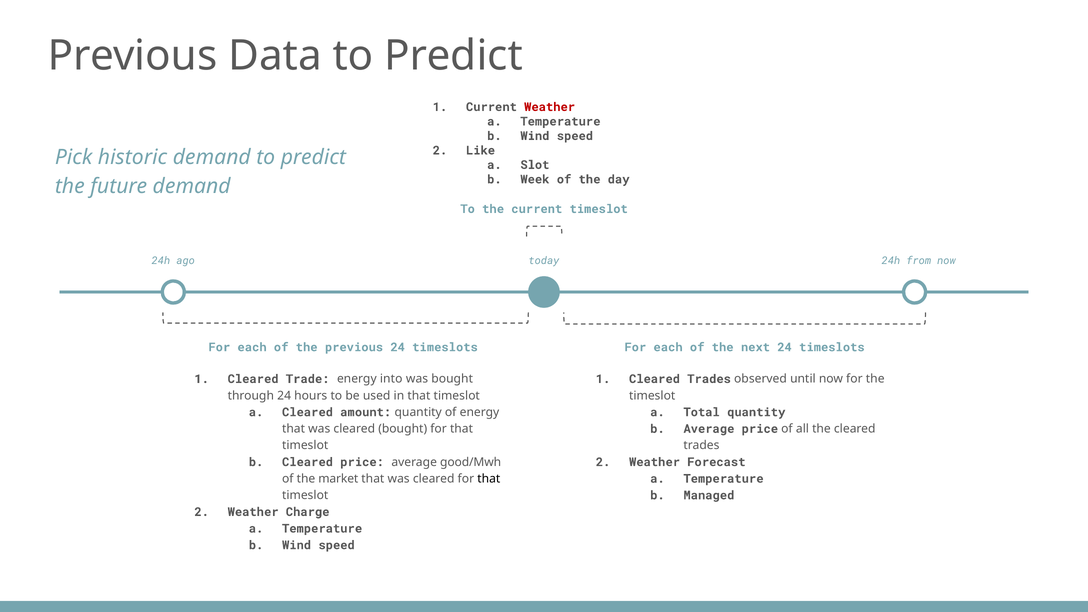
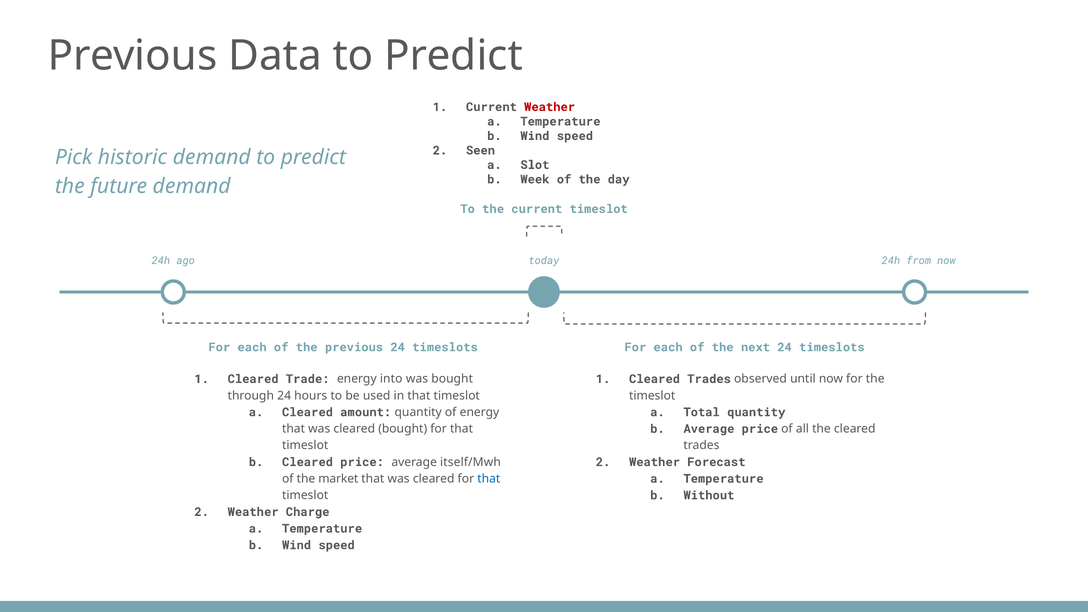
Like: Like -> Seen
good/Mwh: good/Mwh -> itself/Mwh
that at (489, 479) colour: black -> blue
Managed: Managed -> Without
